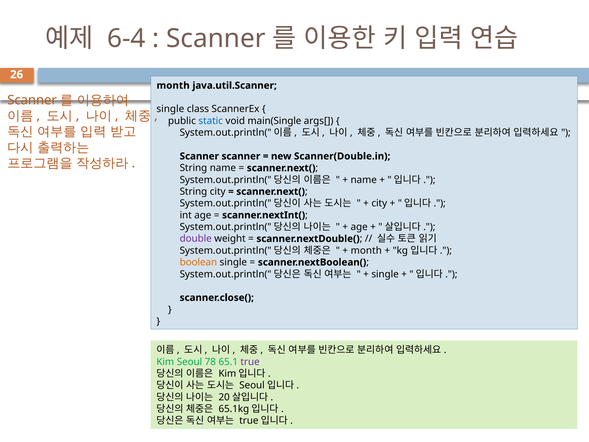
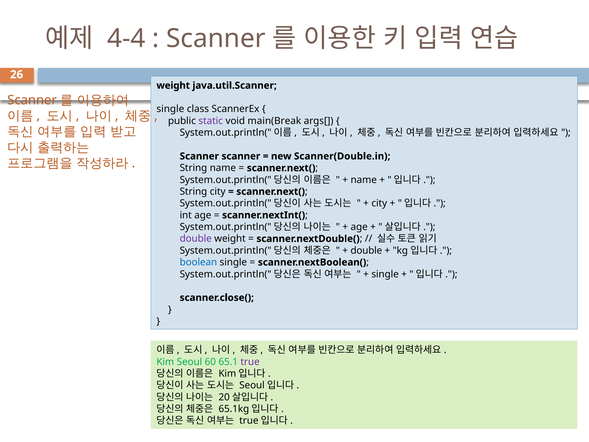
6-4: 6-4 -> 4-4
month at (173, 85): month -> weight
static colour: blue -> purple
main(Single: main(Single -> main(Break
month at (366, 250): month -> double
boolean colour: orange -> blue
78: 78 -> 60
